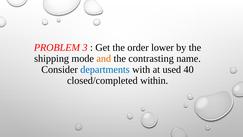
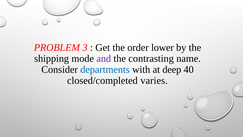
and colour: orange -> purple
used: used -> deep
within: within -> varies
